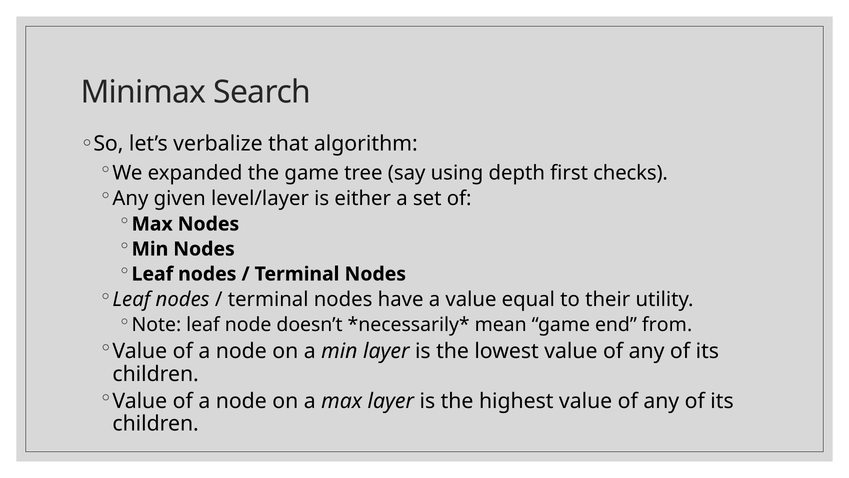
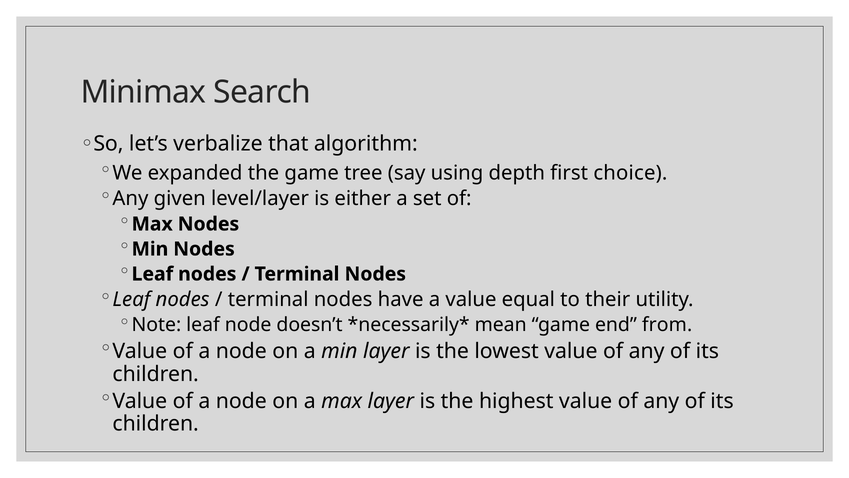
checks: checks -> choice
